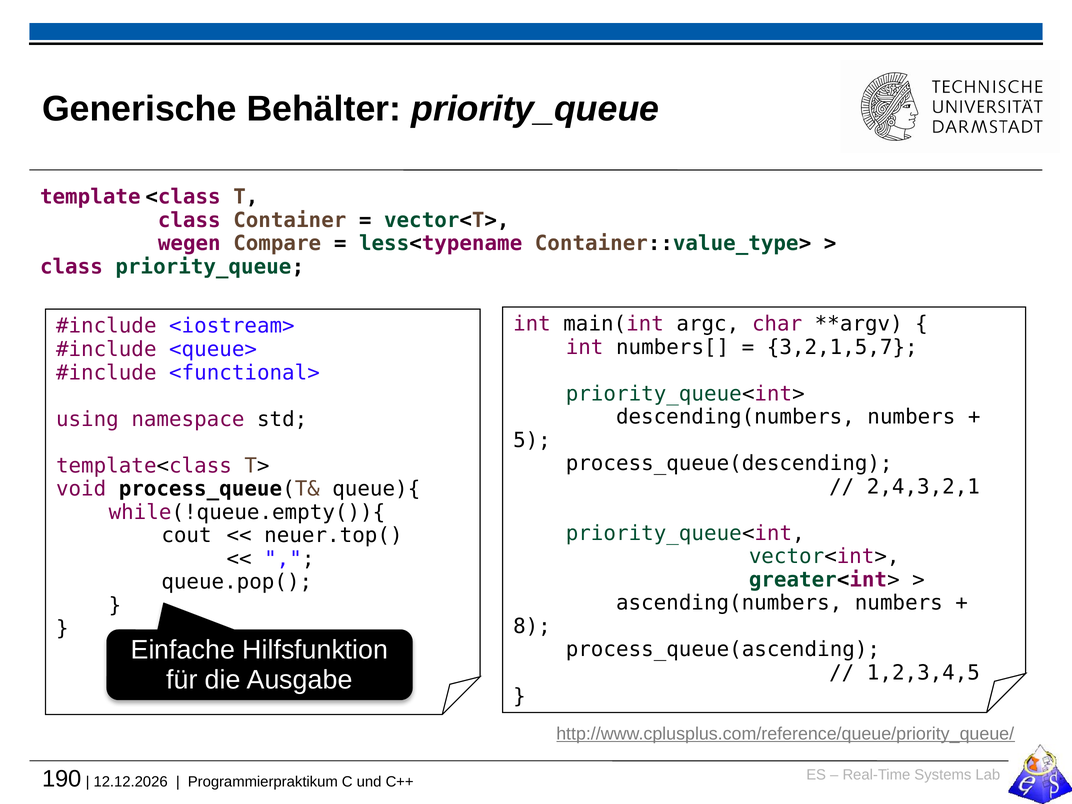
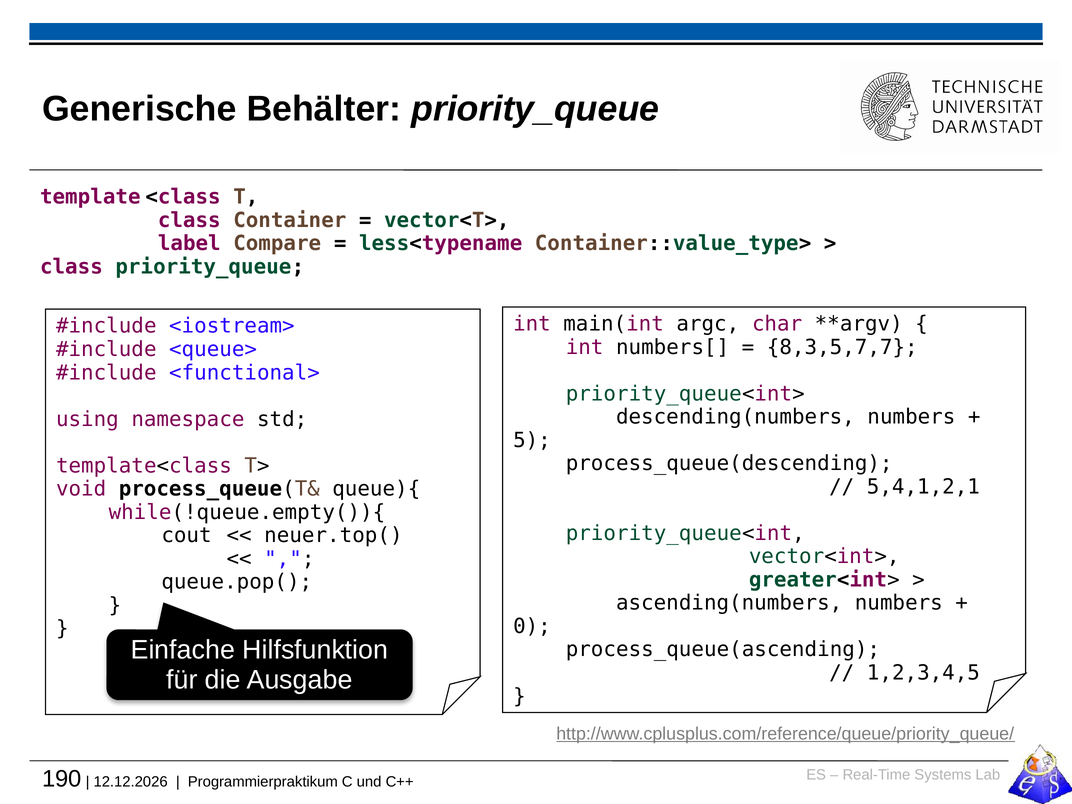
wegen: wegen -> label
3,2,1,5,7: 3,2,1,5,7 -> 8,3,5,7,7
2,4,3,2,1: 2,4,3,2,1 -> 5,4,1,2,1
8: 8 -> 0
